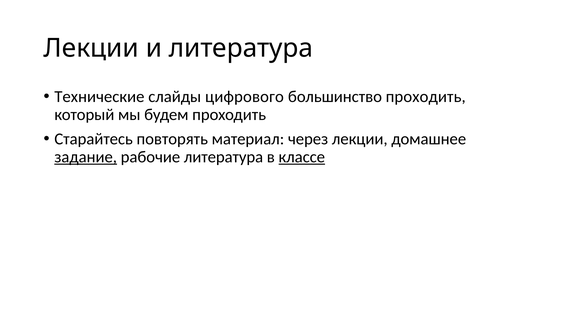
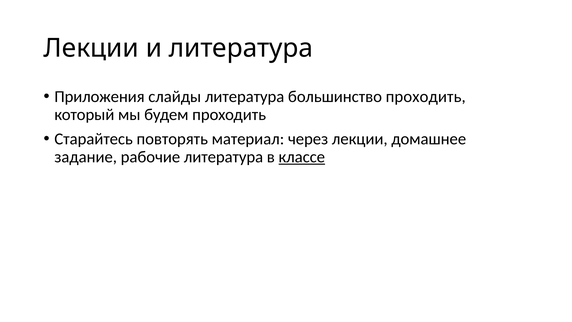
Технические: Технические -> Приложения
слайды цифрового: цифрового -> литература
задание underline: present -> none
